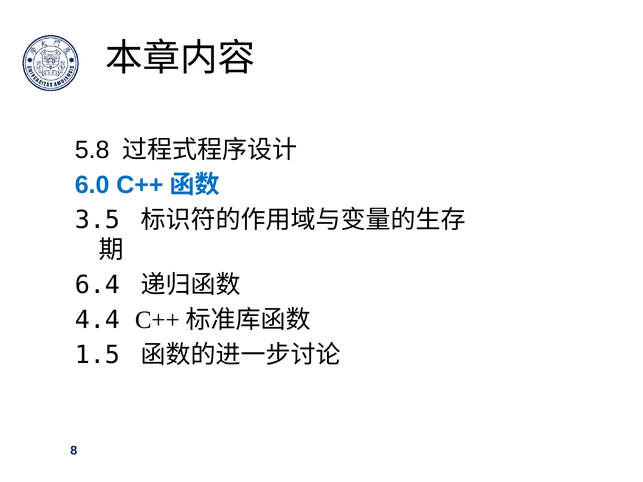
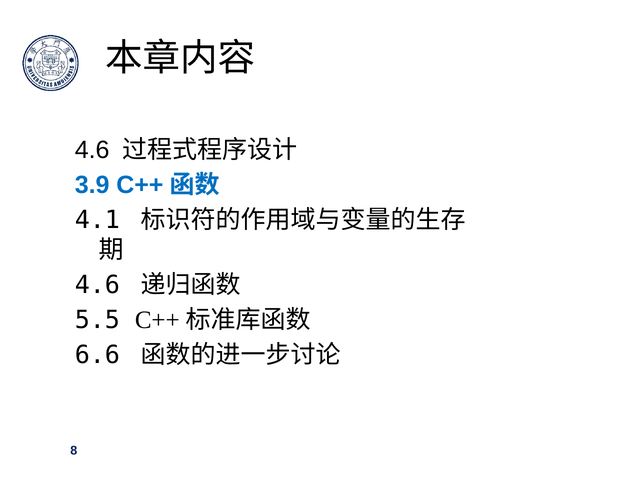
5.8 at (92, 150): 5.8 -> 4.6
6.0: 6.0 -> 3.9
3.5: 3.5 -> 4.1
6.4 at (97, 285): 6.4 -> 4.6
4.4: 4.4 -> 5.5
1.5: 1.5 -> 6.6
